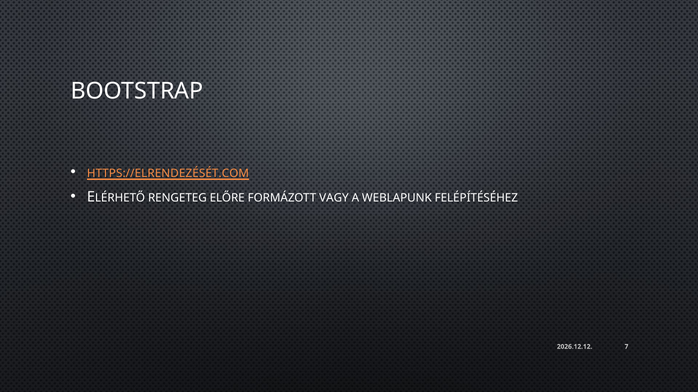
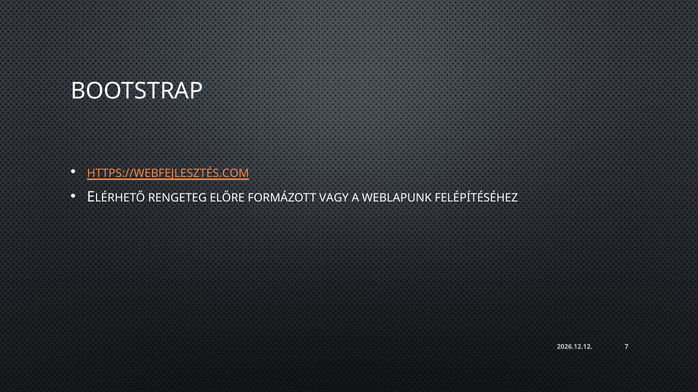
HTTPS://ELRENDEZÉSÉT.COM: HTTPS://ELRENDEZÉSÉT.COM -> HTTPS://WEBFEJLESZTÉS.COM
